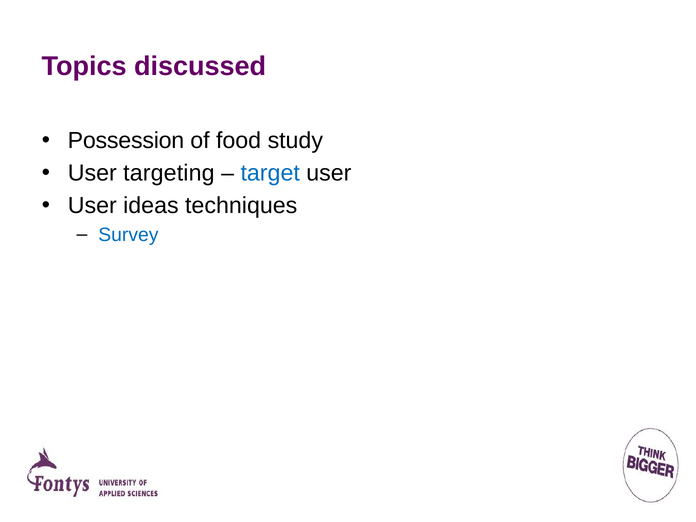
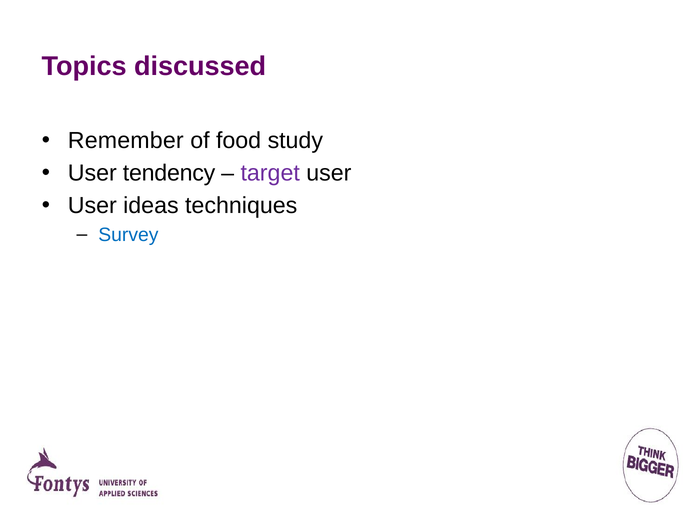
Possession: Possession -> Remember
targeting: targeting -> tendency
target colour: blue -> purple
